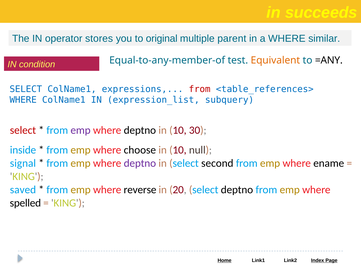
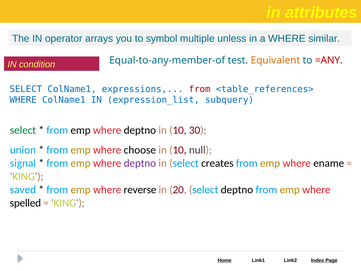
succeeds: succeeds -> attributes
stores: stores -> arrays
original: original -> symbol
parent: parent -> unless
=ANY colour: black -> red
select at (23, 130) colour: red -> green
emp at (81, 130) colour: purple -> black
inside: inside -> union
second: second -> creates
